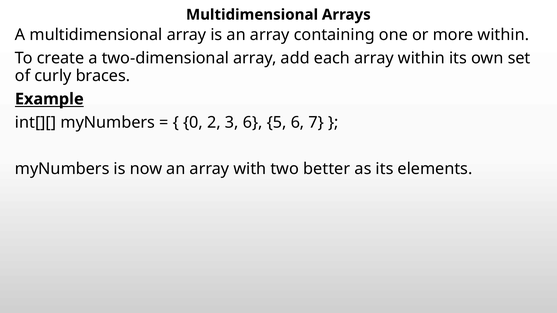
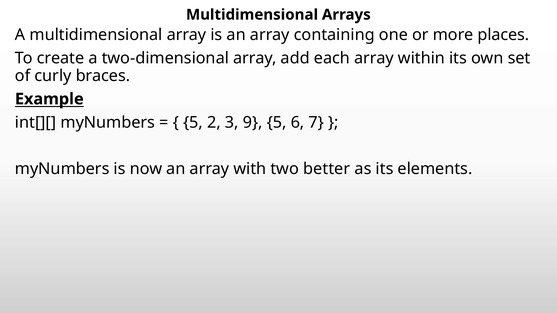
more within: within -> places
0 at (193, 122): 0 -> 5
3 6: 6 -> 9
